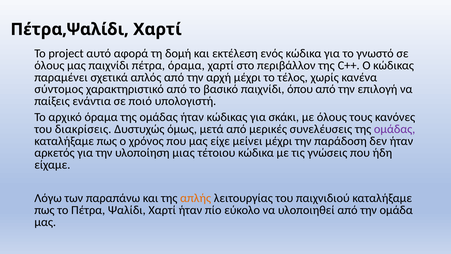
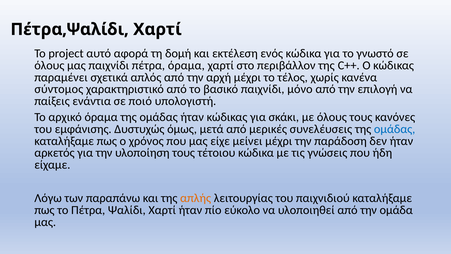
όπου: όπου -> μόνο
διακρίσεις: διακρίσεις -> εμφάνισης
ομάδας at (395, 129) colour: purple -> blue
υλοποίηση μιας: μιας -> τους
